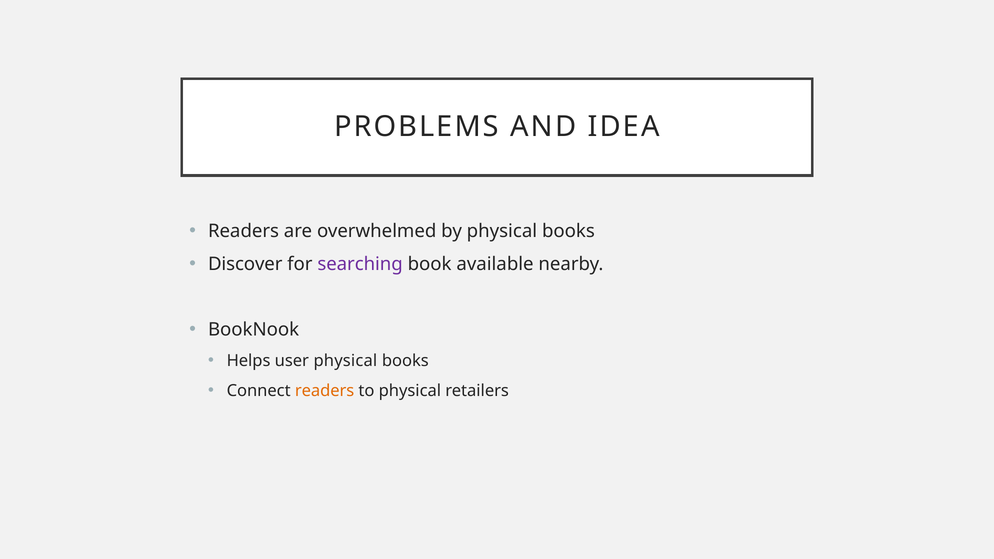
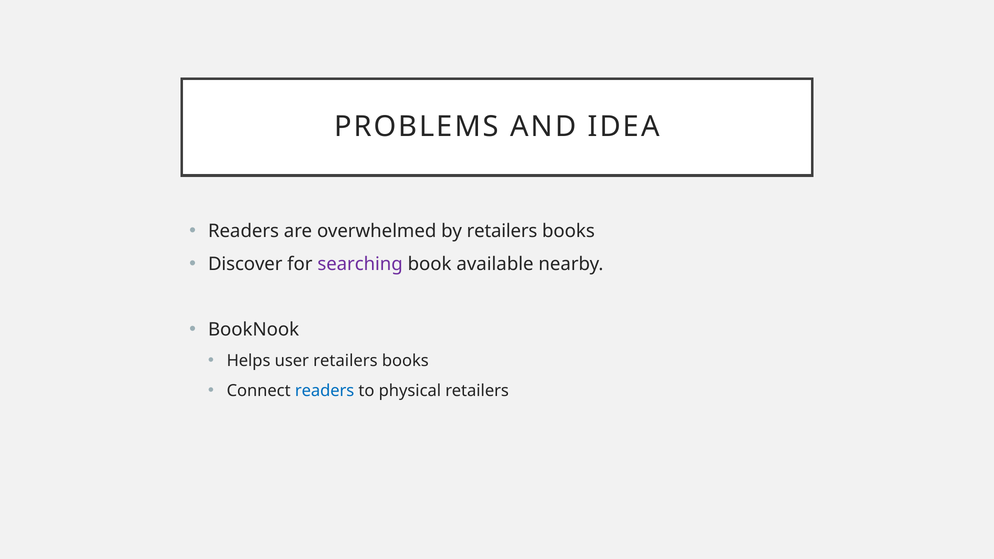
by physical: physical -> retailers
user physical: physical -> retailers
readers at (325, 391) colour: orange -> blue
